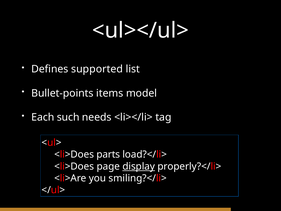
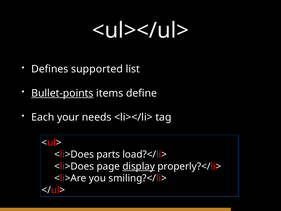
Bullet-points underline: none -> present
model: model -> define
such: such -> your
